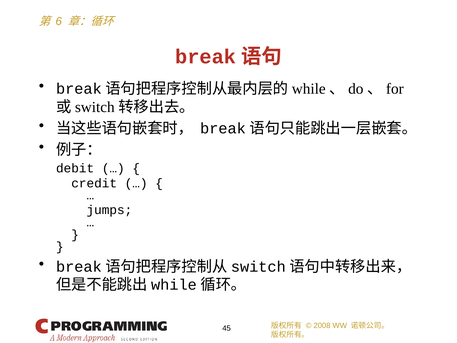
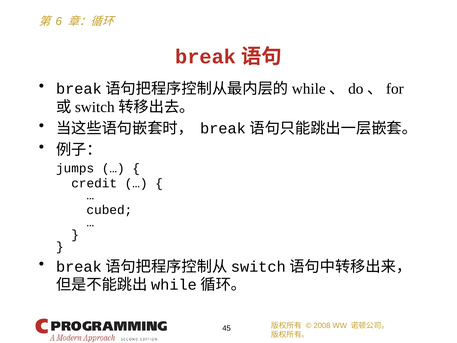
debit: debit -> jumps
jumps: jumps -> cubed
